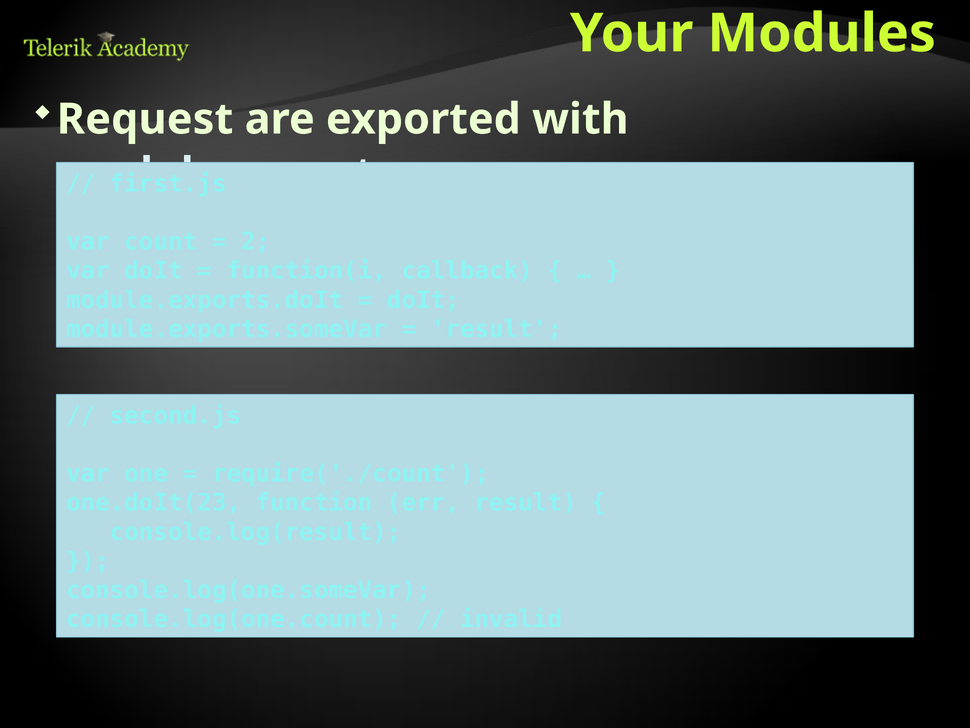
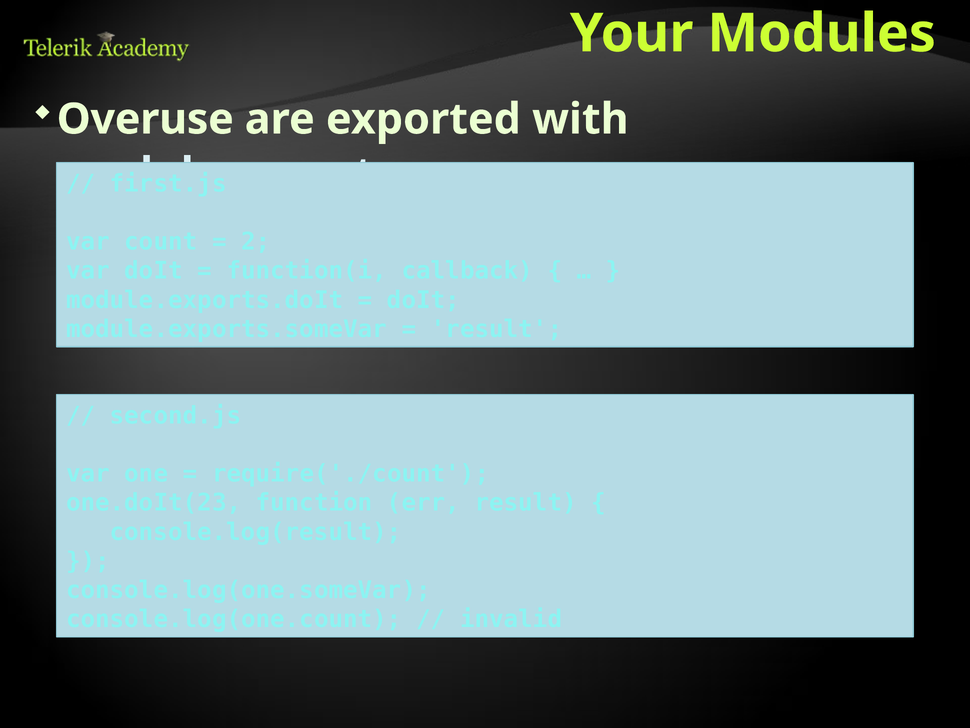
Request: Request -> Overuse
